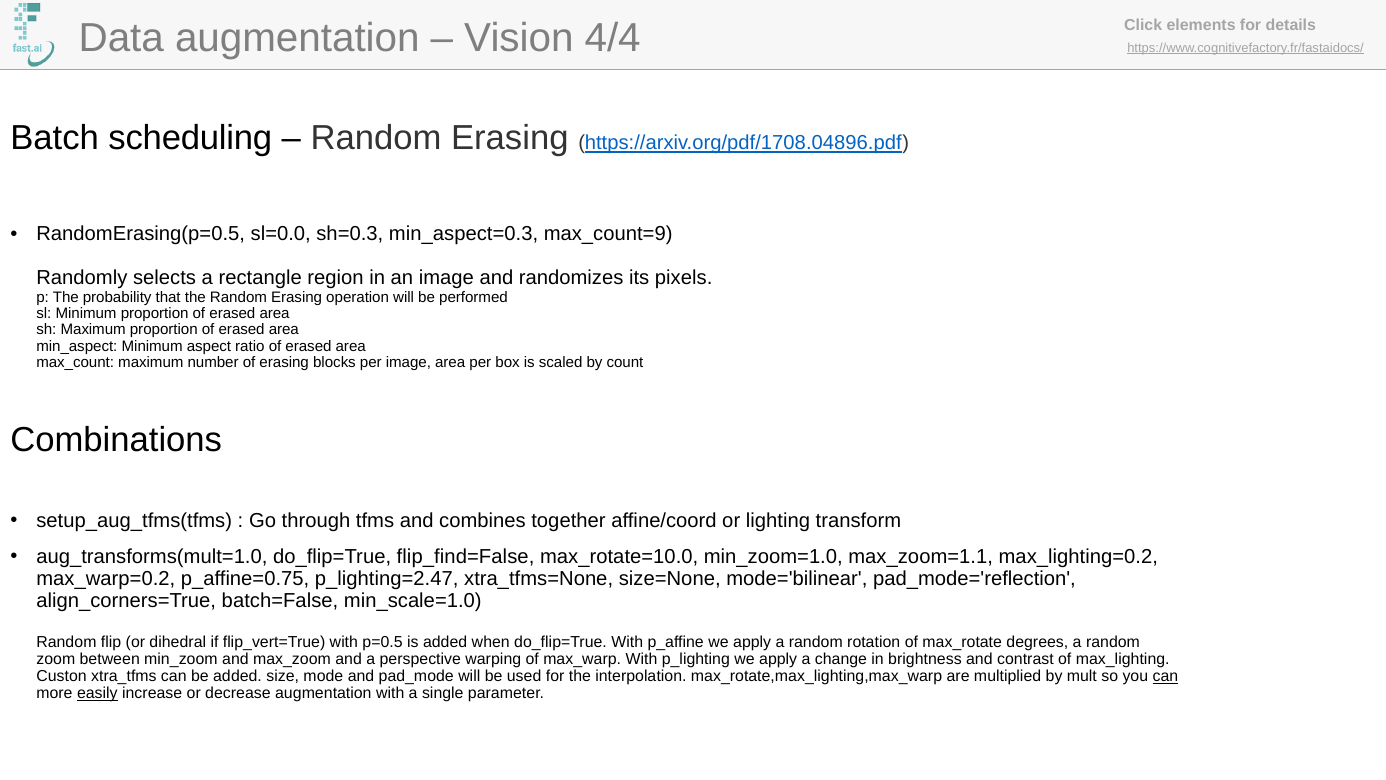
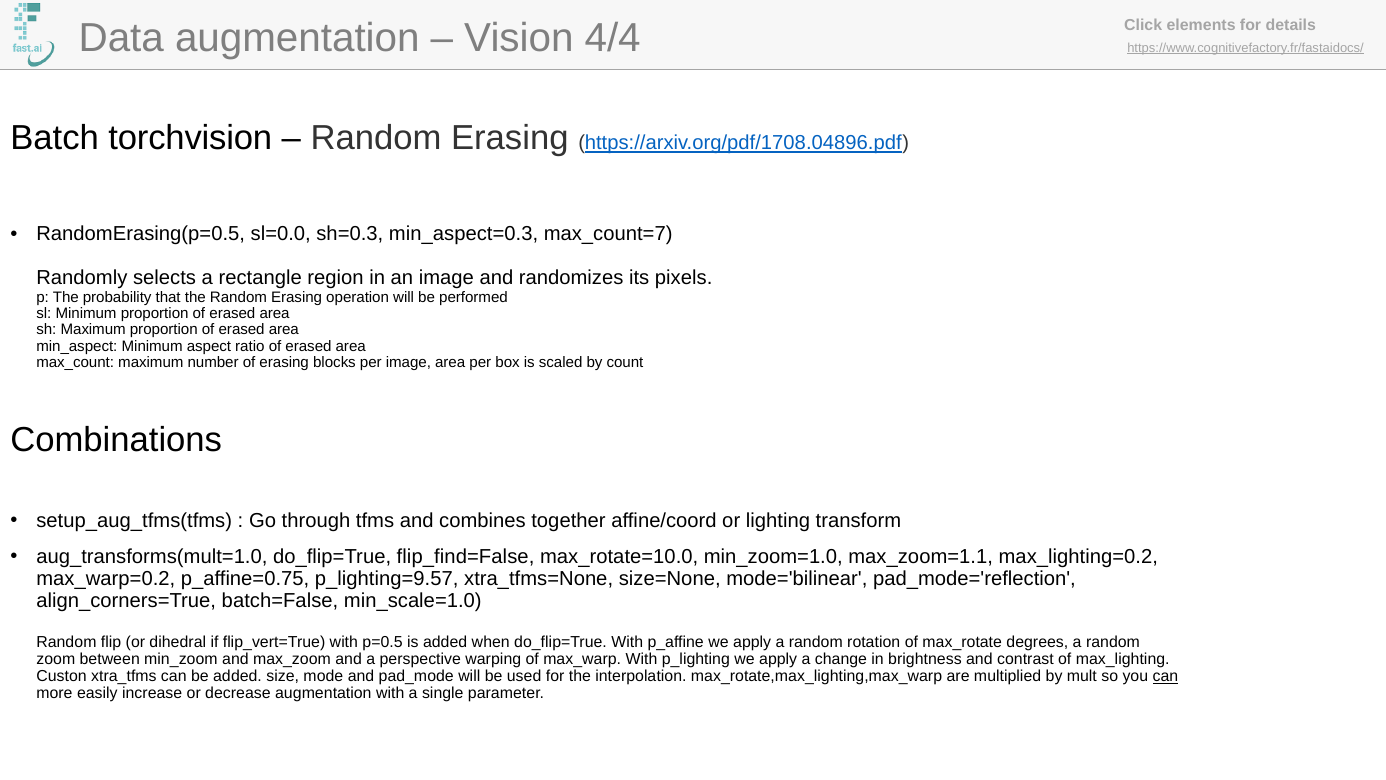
scheduling: scheduling -> torchvision
max_count=9: max_count=9 -> max_count=7
p_lighting=2.47: p_lighting=2.47 -> p_lighting=9.57
easily underline: present -> none
